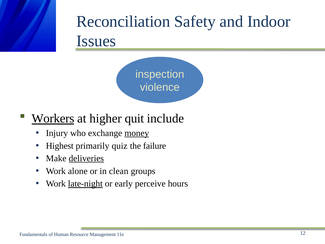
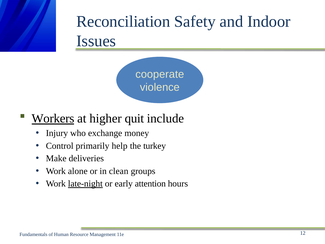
inspection: inspection -> cooperate
money underline: present -> none
Highest: Highest -> Control
quiz: quiz -> help
failure: failure -> turkey
deliveries underline: present -> none
perceive: perceive -> attention
